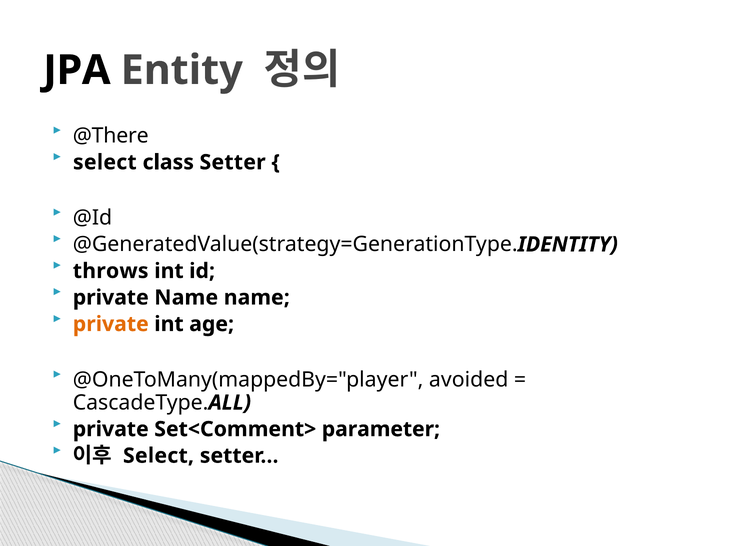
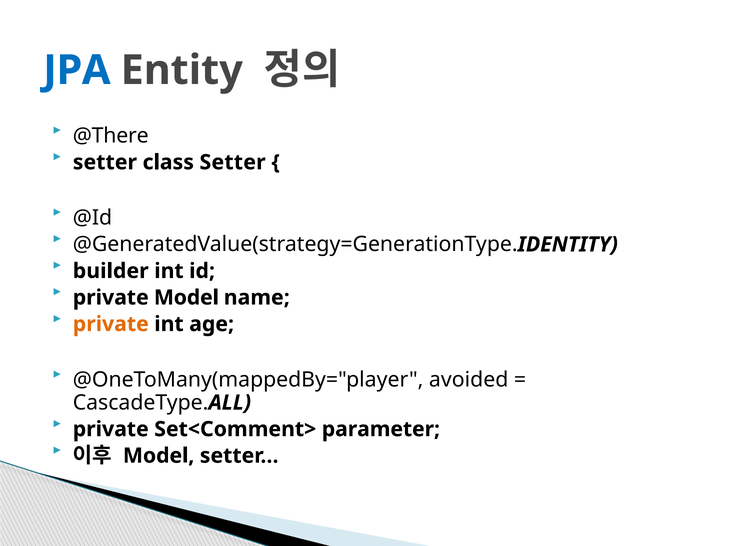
JPA colour: black -> blue
select at (105, 163): select -> setter
throws: throws -> builder
private Name: Name -> Model
Select at (158, 456): Select -> Model
